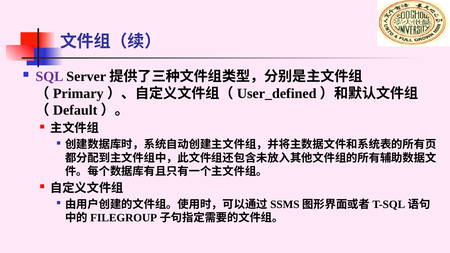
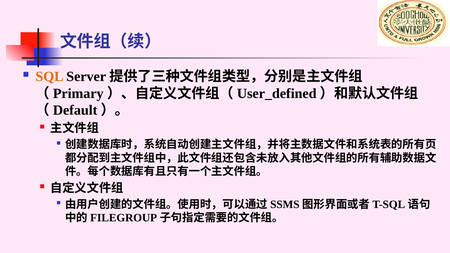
SQL colour: purple -> orange
